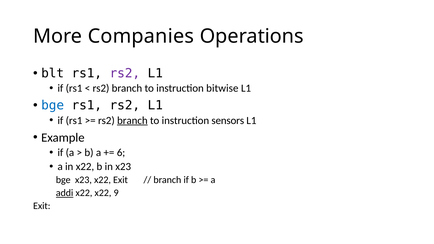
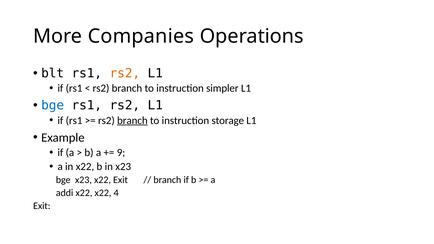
rs2 at (125, 73) colour: purple -> orange
bitwise: bitwise -> simpler
sensors: sensors -> storage
6: 6 -> 9
addi underline: present -> none
9: 9 -> 4
